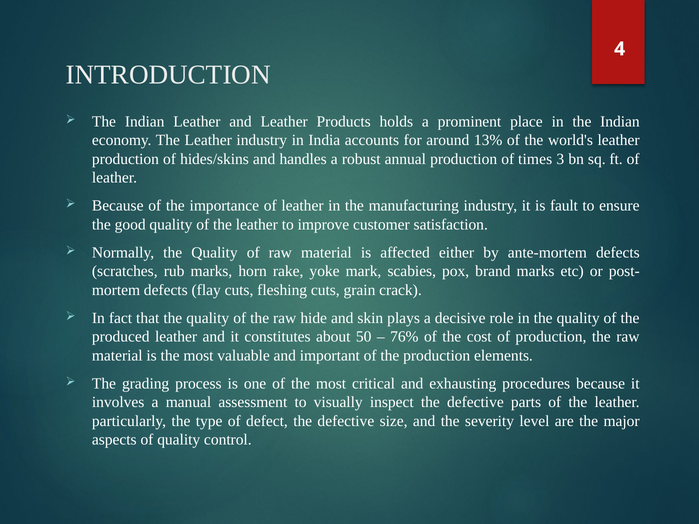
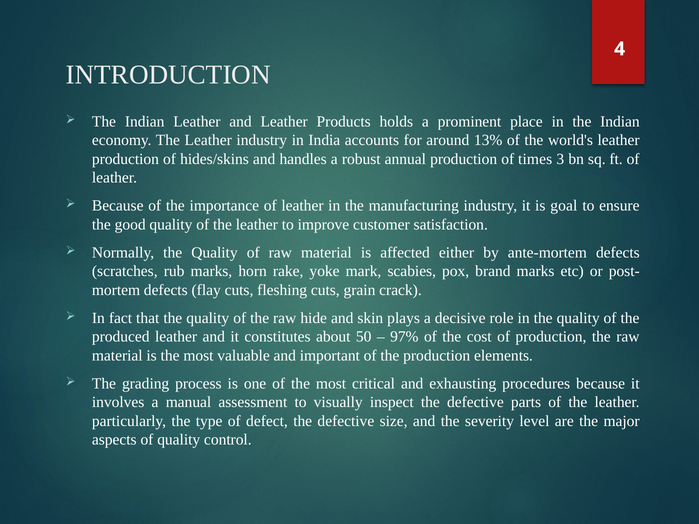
fault: fault -> goal
76%: 76% -> 97%
